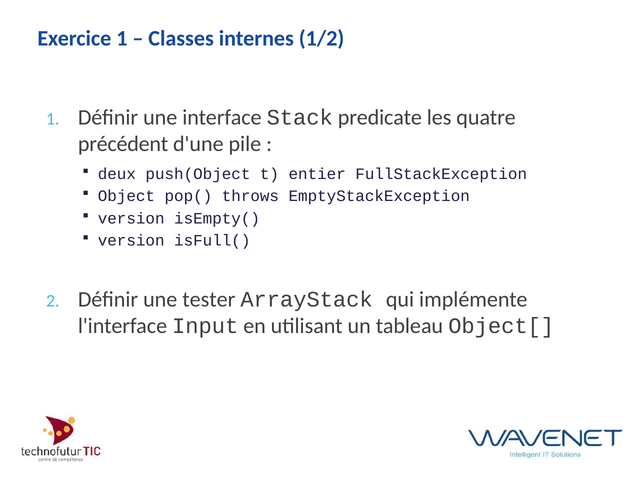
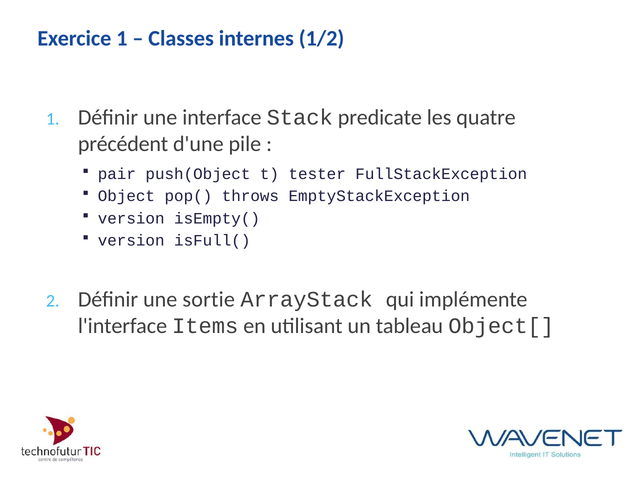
deux: deux -> pair
entier: entier -> tester
tester: tester -> sortie
Input: Input -> Items
